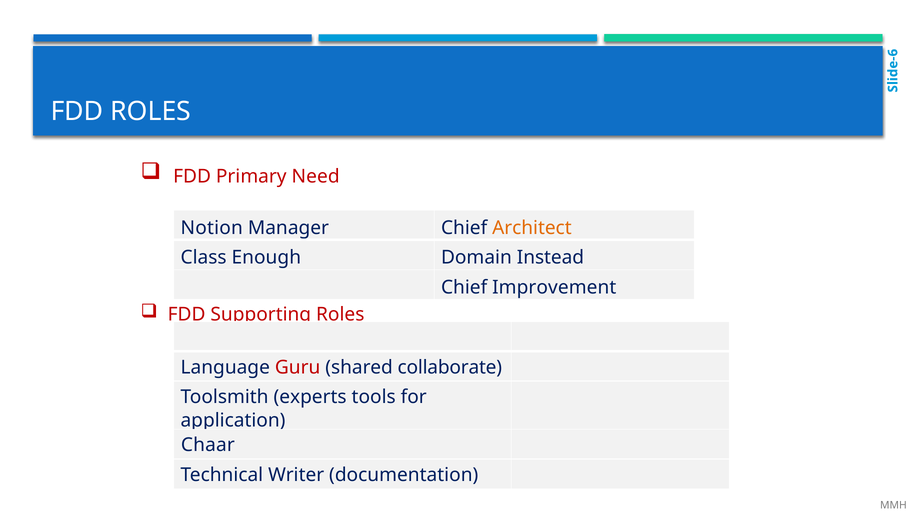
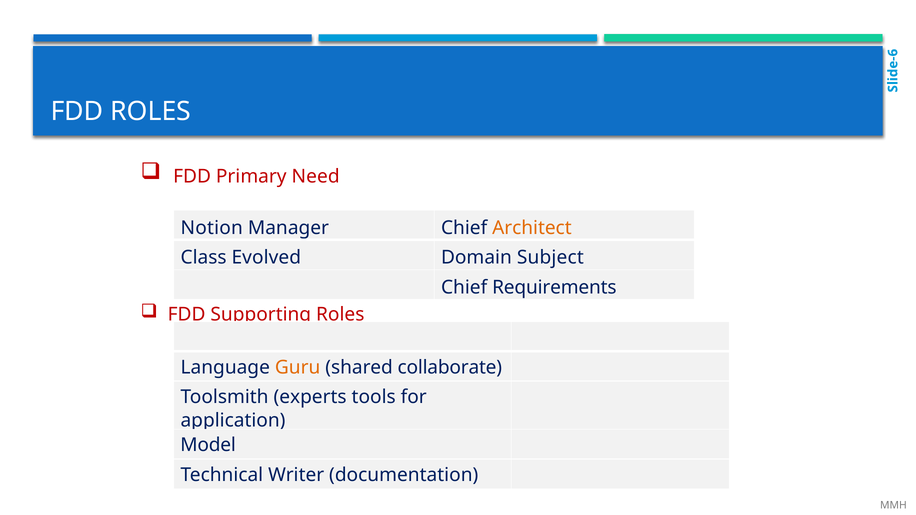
Enough: Enough -> Evolved
Instead: Instead -> Subject
Improvement: Improvement -> Requirements
Guru colour: red -> orange
Chaar: Chaar -> Model
